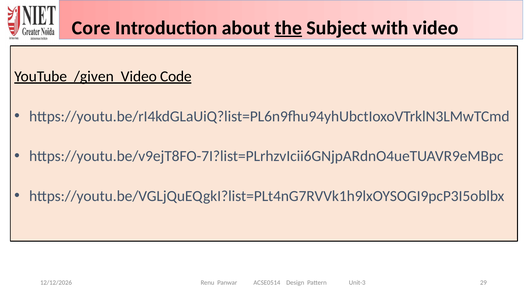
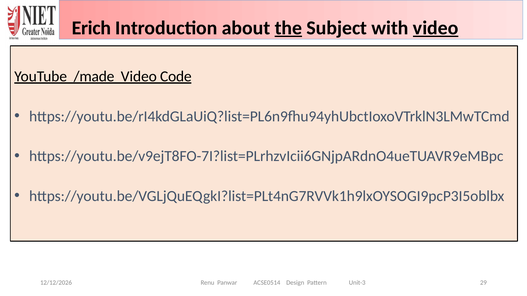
Core: Core -> Erich
video at (436, 28) underline: none -> present
/given: /given -> /made
